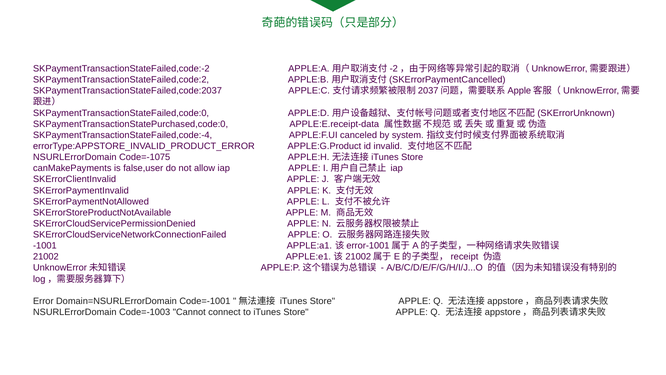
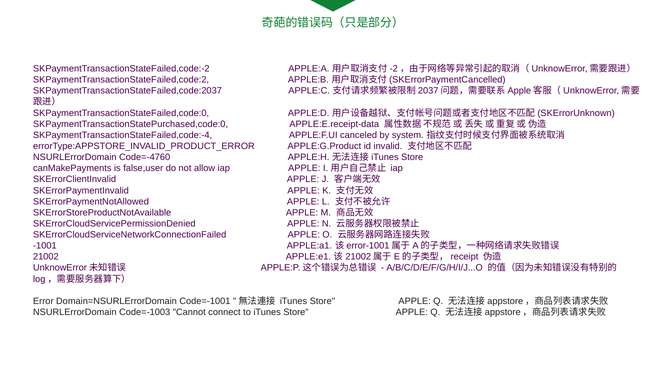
Code=-1075: Code=-1075 -> Code=-4760
